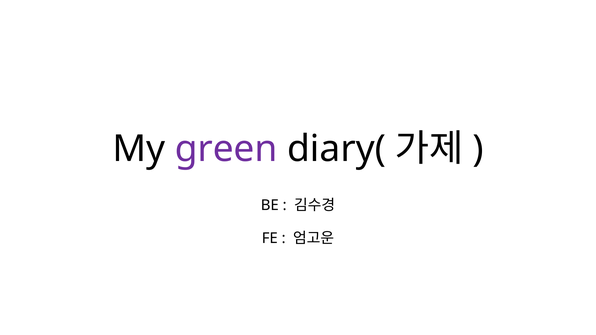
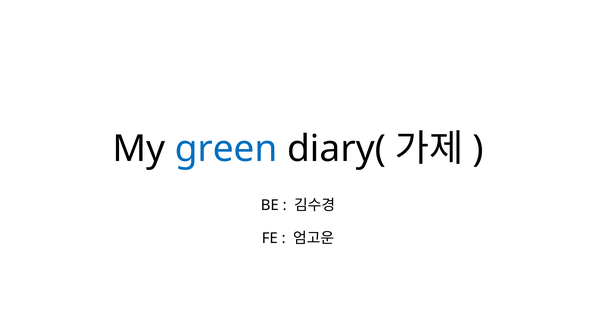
green colour: purple -> blue
